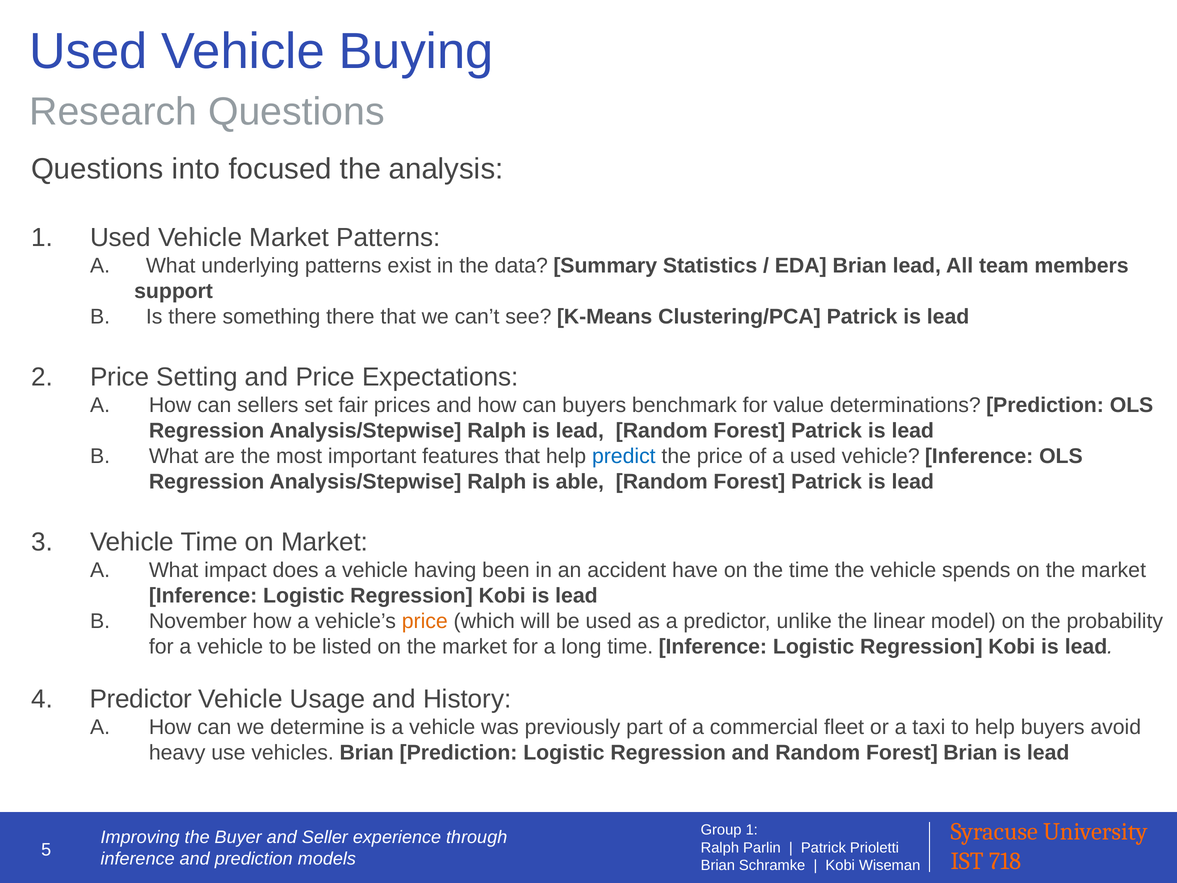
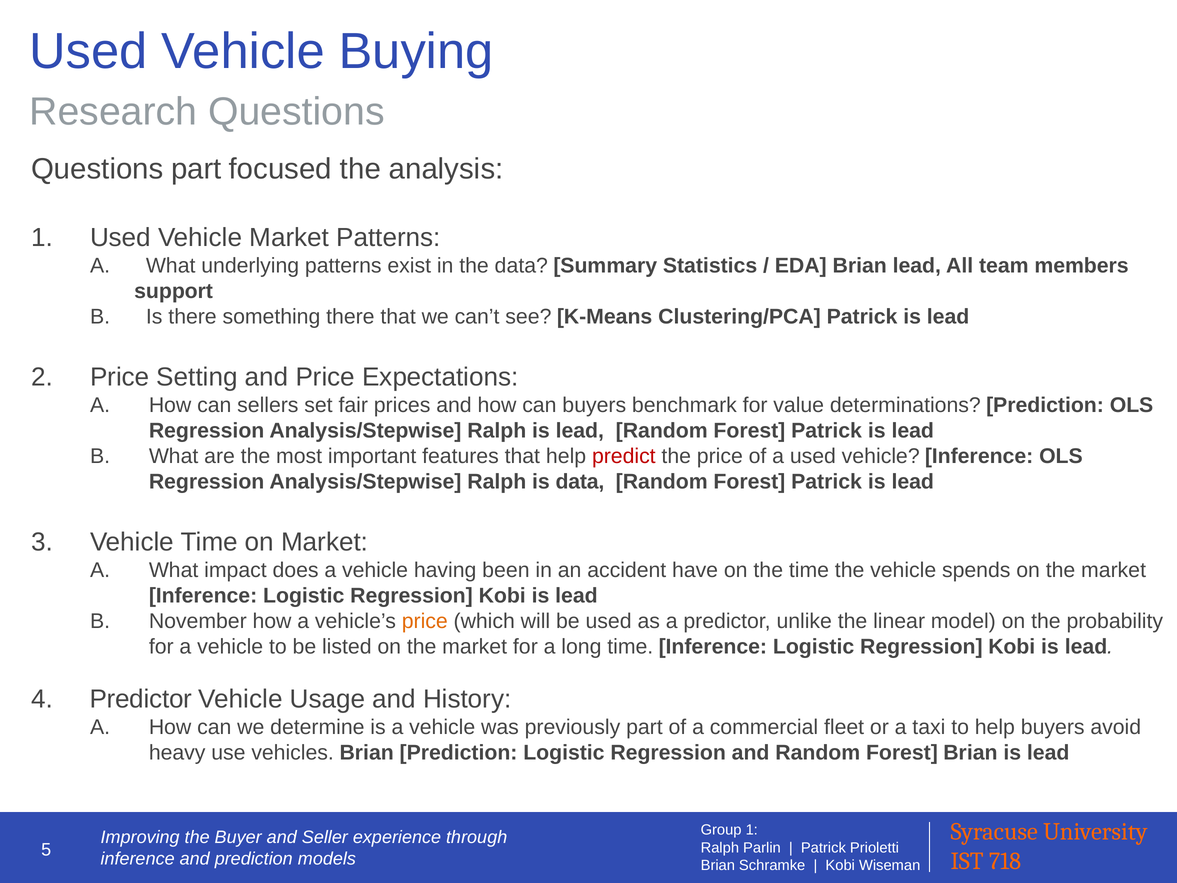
Questions into: into -> part
predict colour: blue -> red
is able: able -> data
